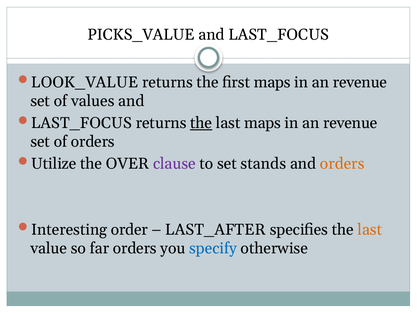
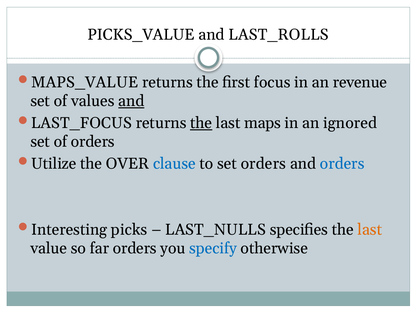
and LAST_FOCUS: LAST_FOCUS -> LAST_ROLLS
LOOK_VALUE: LOOK_VALUE -> MAPS_VALUE
first maps: maps -> focus
and at (131, 101) underline: none -> present
revenue at (350, 123): revenue -> ignored
clause colour: purple -> blue
set stands: stands -> orders
orders at (342, 164) colour: orange -> blue
order: order -> picks
LAST_AFTER: LAST_AFTER -> LAST_NULLS
